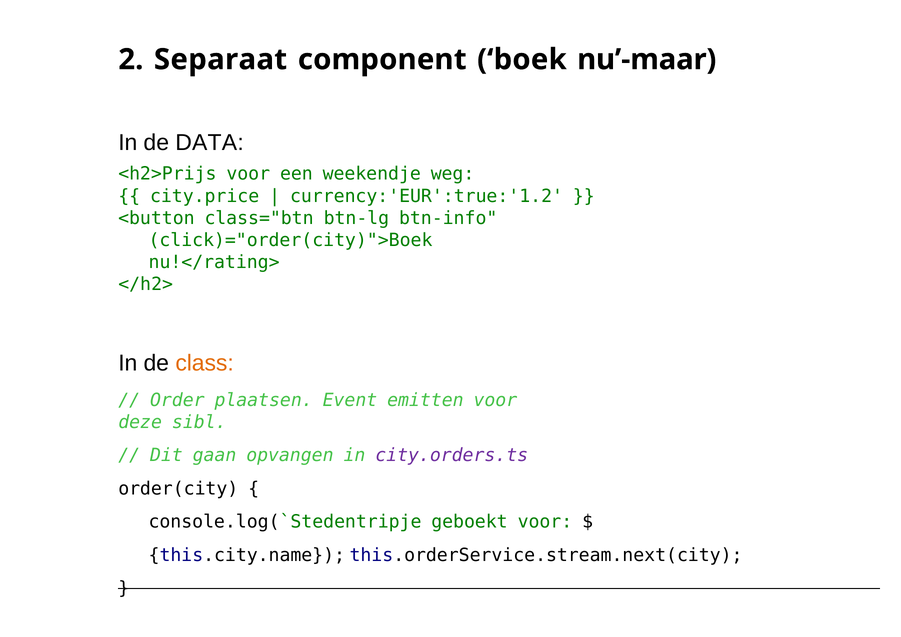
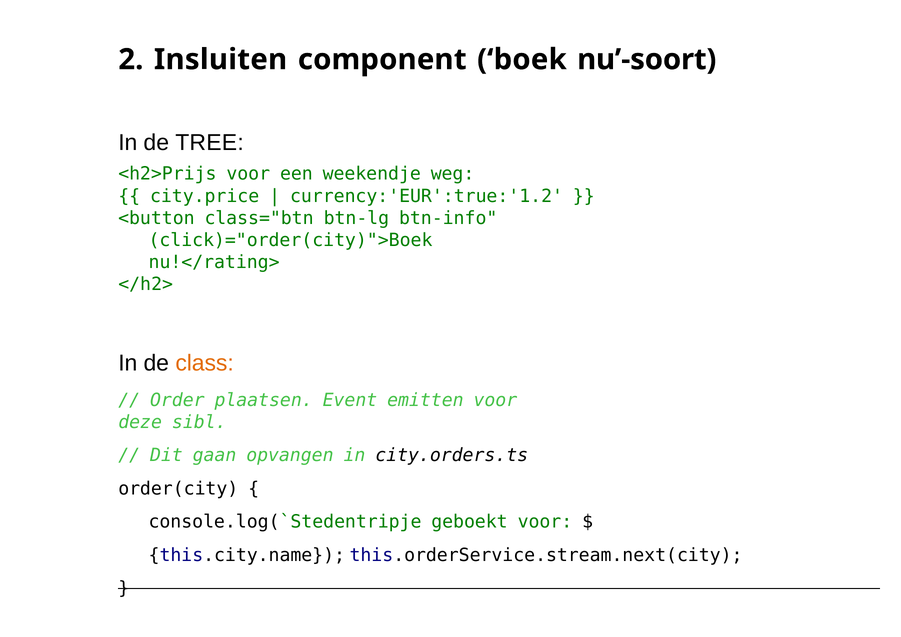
Separaat: Separaat -> Insluiten
nu’-maar: nu’-maar -> nu’-soort
DATA: DATA -> TREE
city.orders.ts colour: purple -> black
